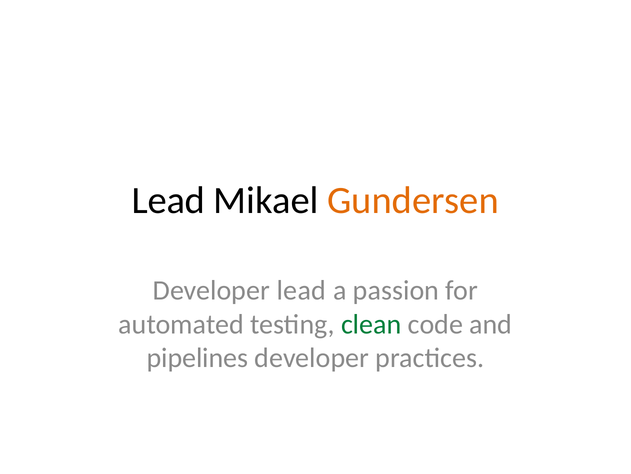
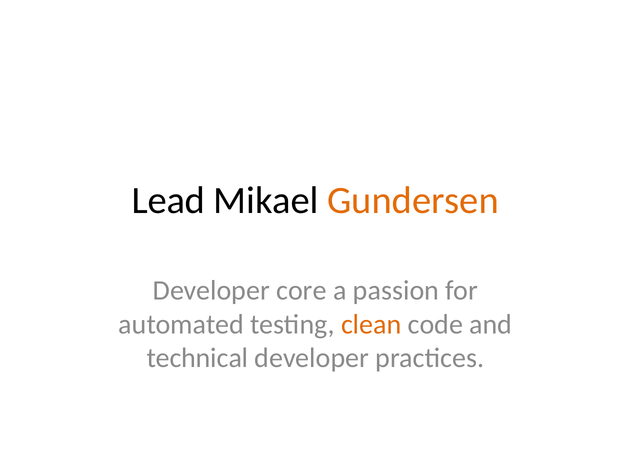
Developer lead: lead -> core
clean colour: green -> orange
pipelines: pipelines -> technical
